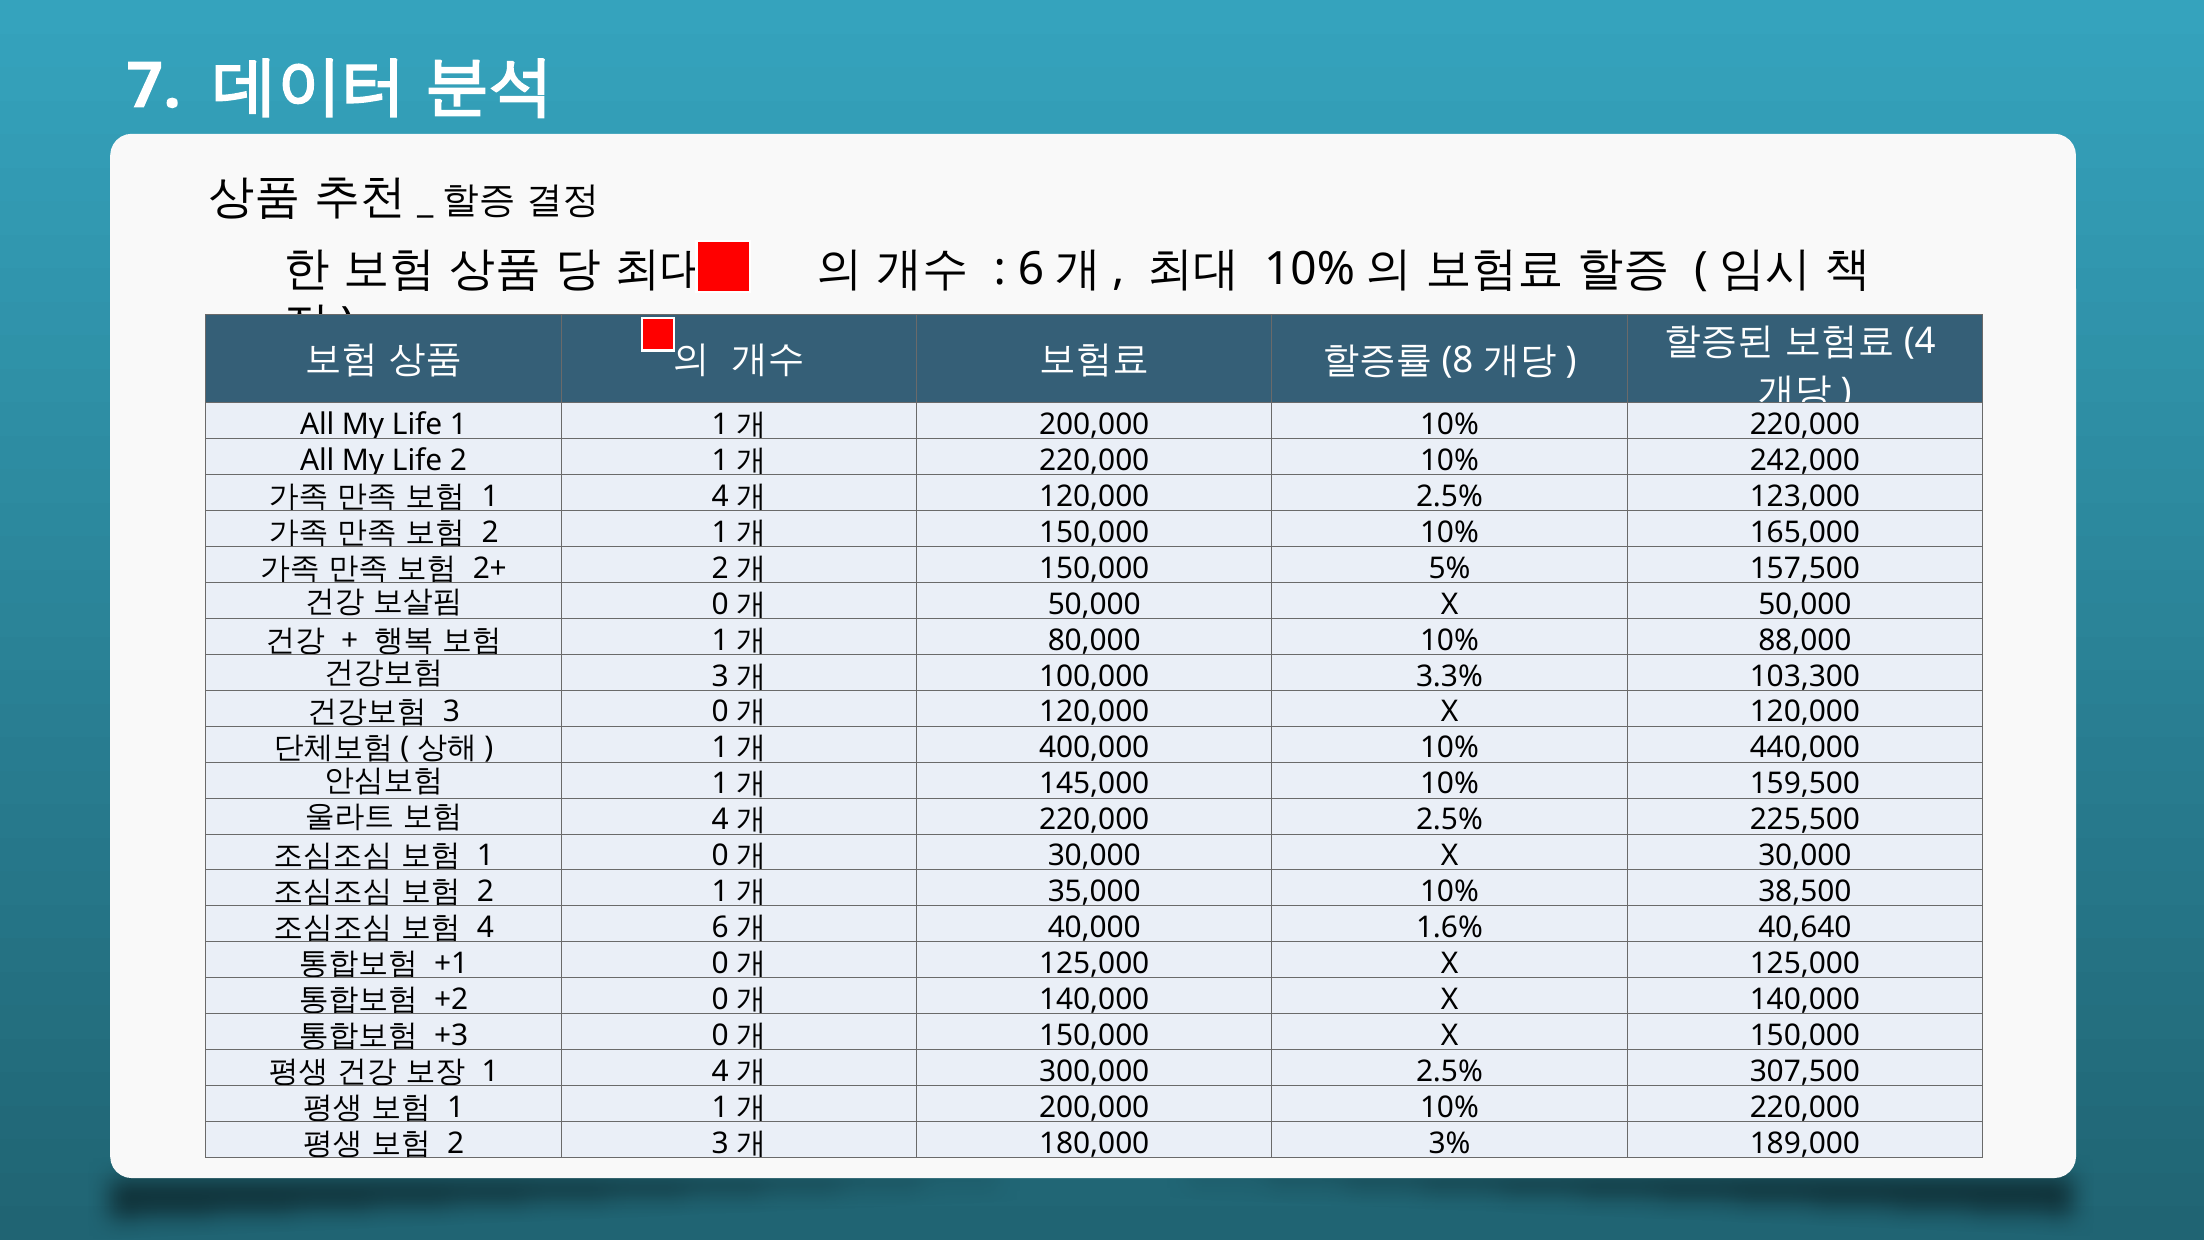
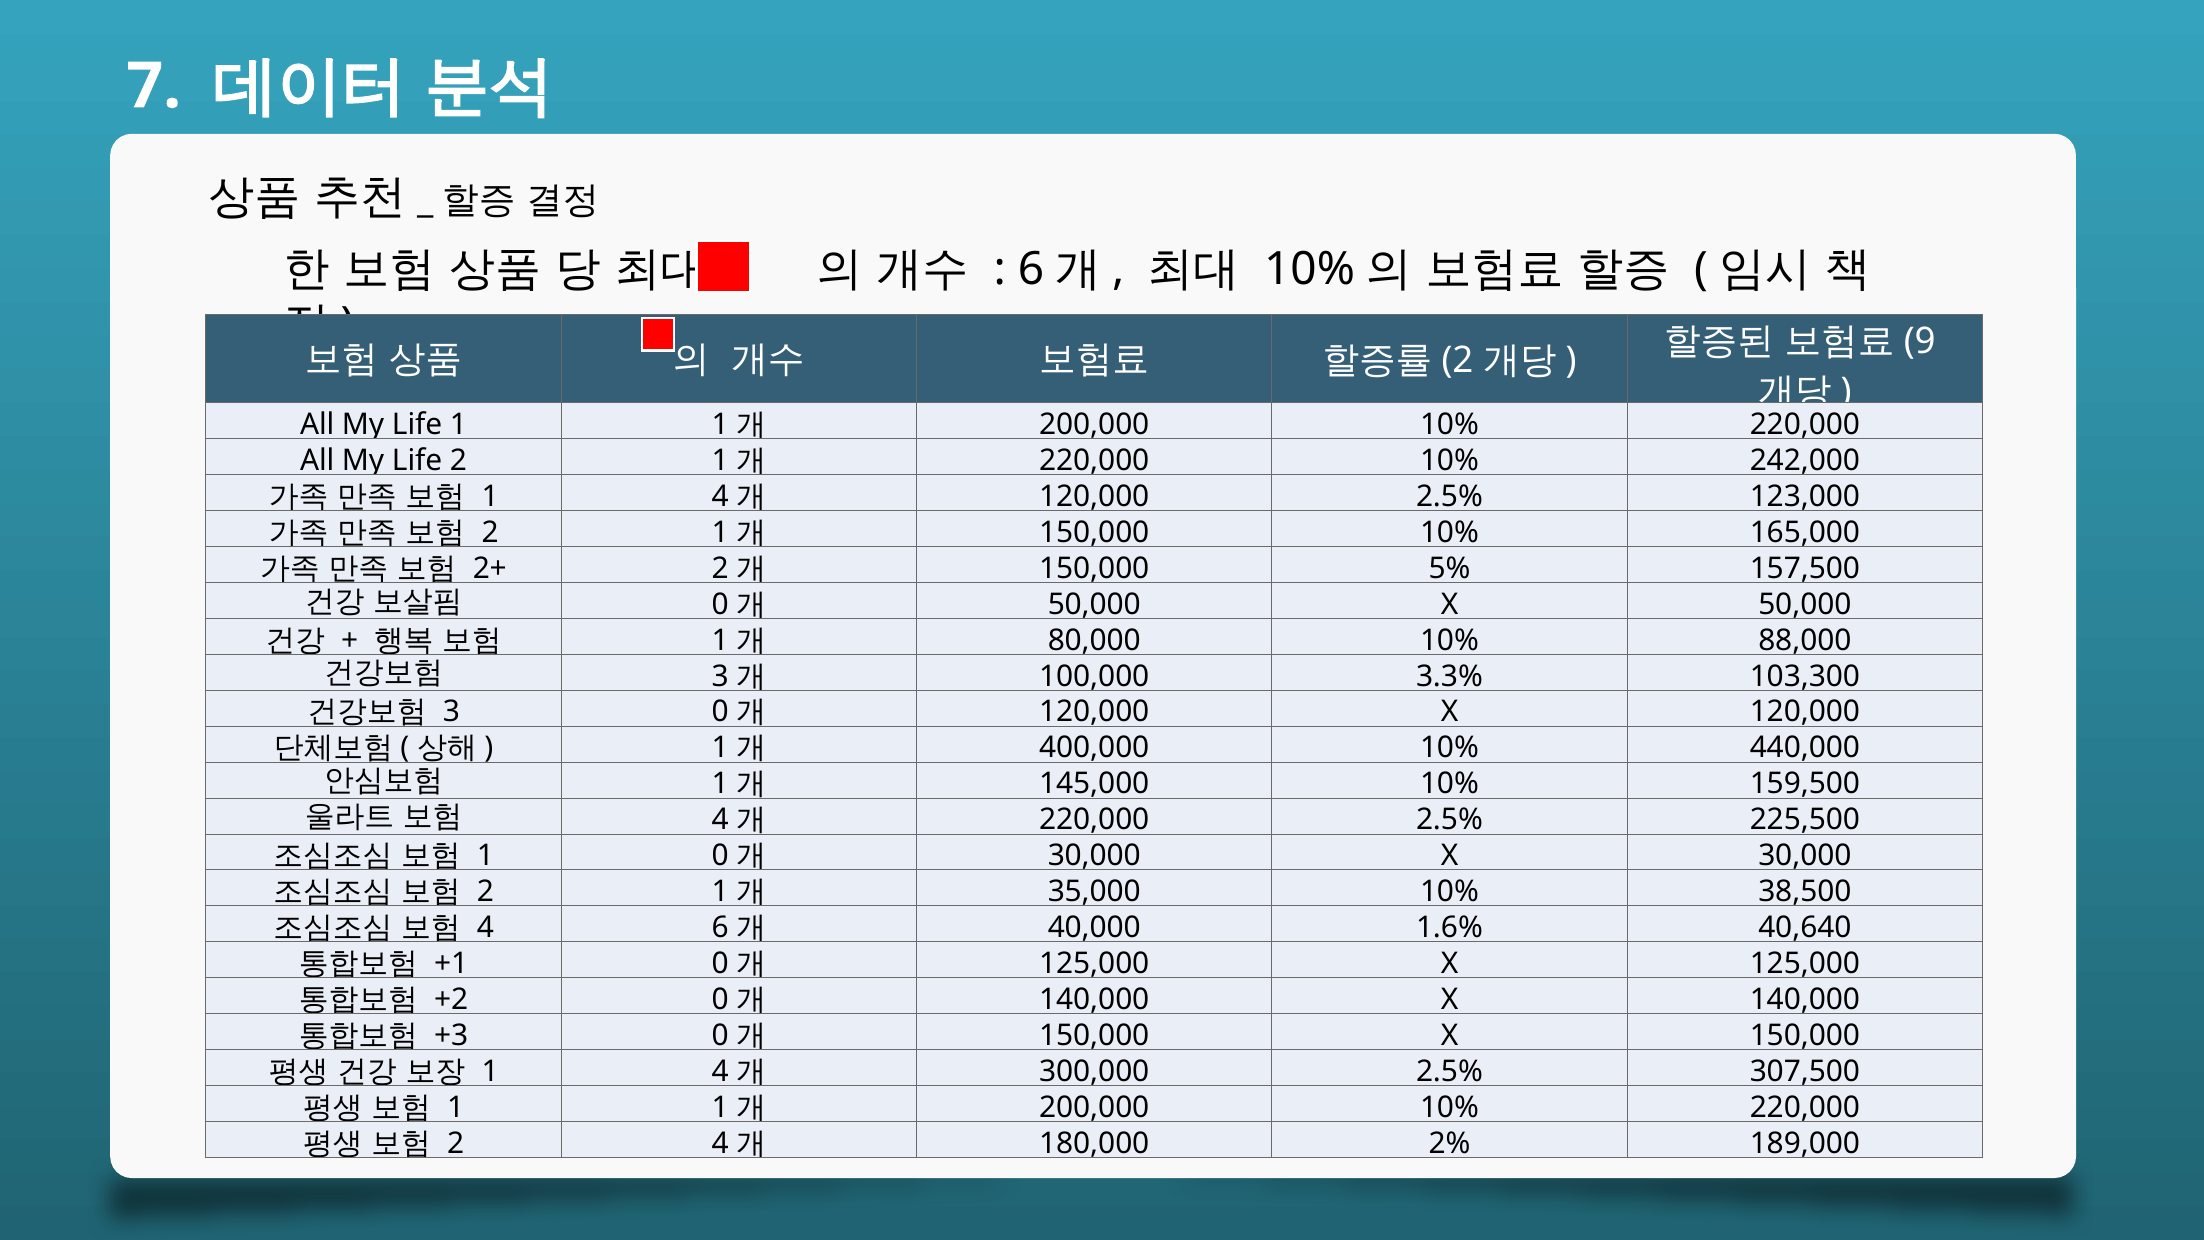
4 at (1920, 342): 4 -> 9
8 at (1458, 361): 8 -> 2
2 3: 3 -> 4
3%: 3% -> 2%
